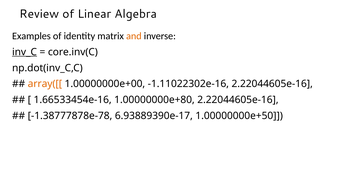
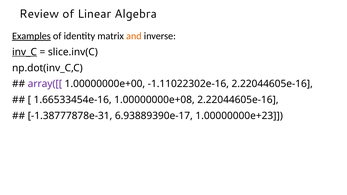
Examples underline: none -> present
core.inv(C: core.inv(C -> slice.inv(C
array([[ colour: orange -> purple
1.00000000e+80: 1.00000000e+80 -> 1.00000000e+08
-1.38777878e-78: -1.38777878e-78 -> -1.38777878e-31
1.00000000e+50: 1.00000000e+50 -> 1.00000000e+23
